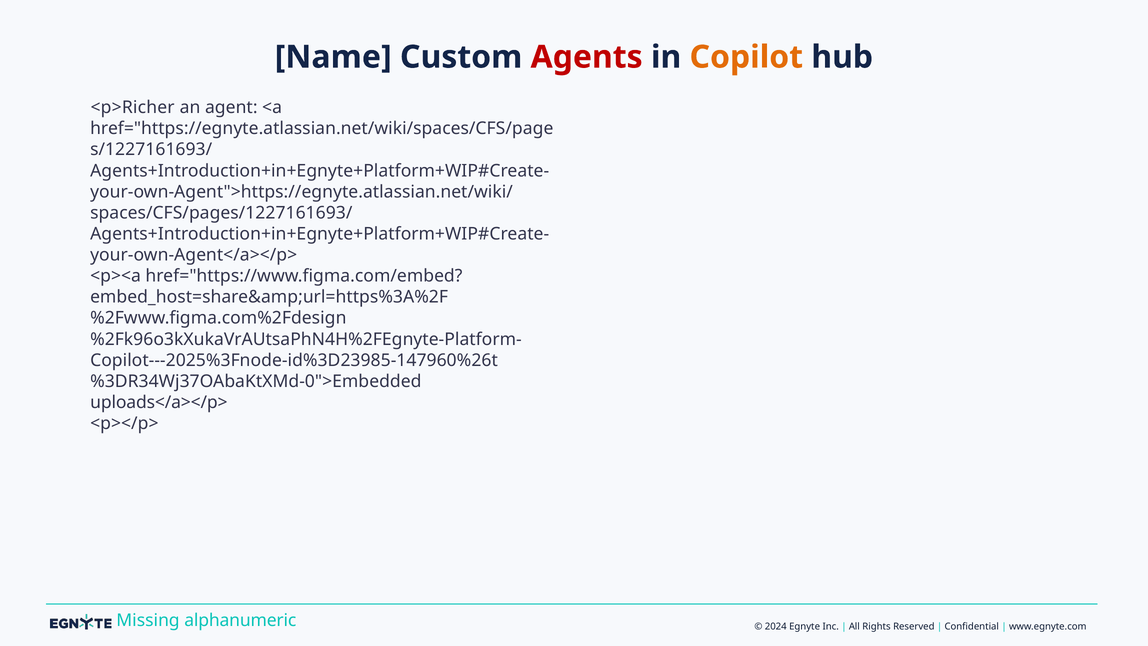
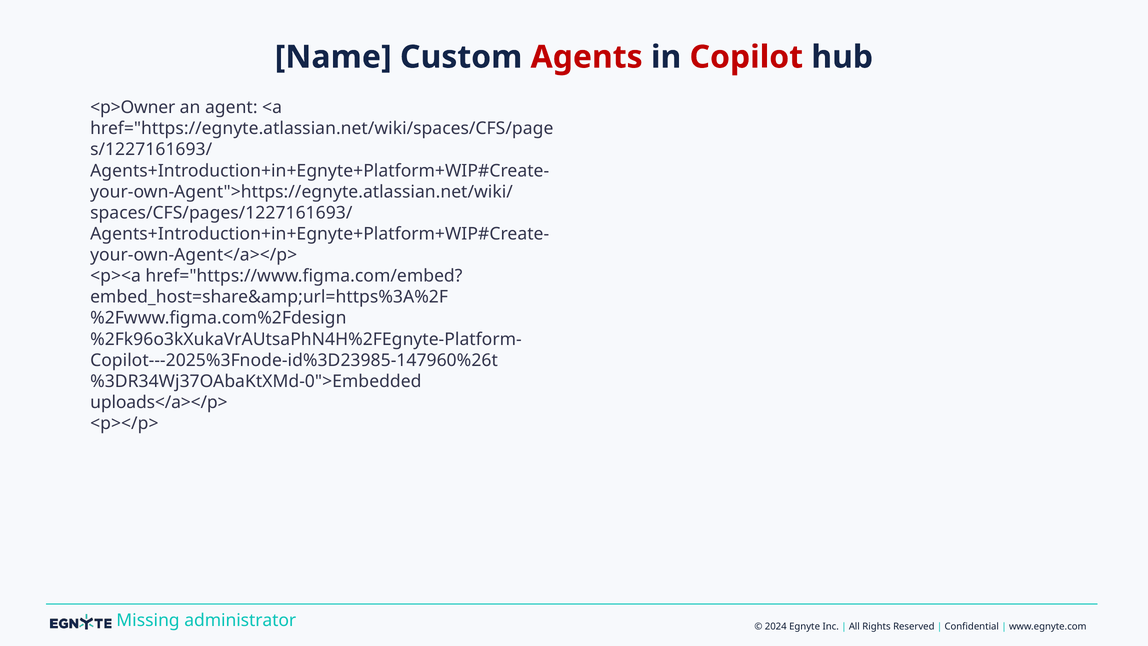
Copilot colour: orange -> red
<p>Richer: <p>Richer -> <p>Owner
alphanumeric: alphanumeric -> administrator
